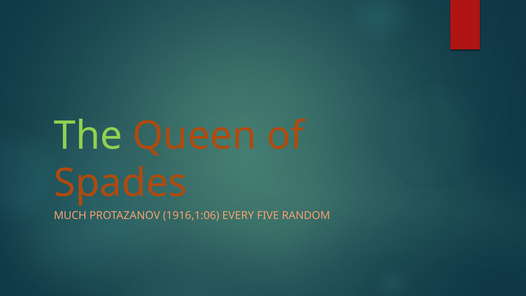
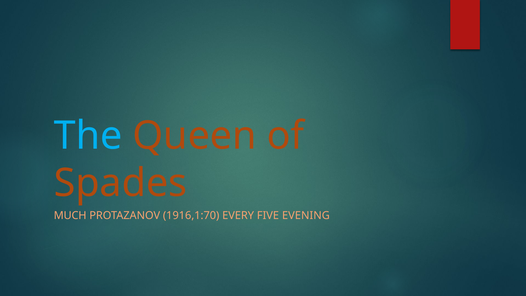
The colour: light green -> light blue
1916,1:06: 1916,1:06 -> 1916,1:70
RANDOM: RANDOM -> EVENING
